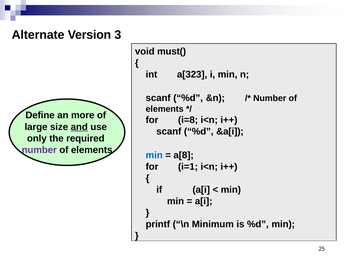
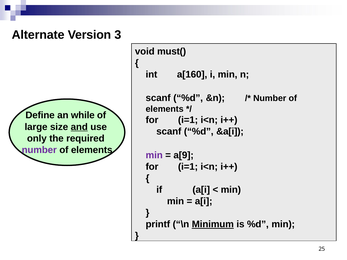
a[323: a[323 -> a[160
more: more -> while
i=8 at (188, 120): i=8 -> i=1
min at (154, 155) colour: blue -> purple
a[8: a[8 -> a[9
Minimum underline: none -> present
